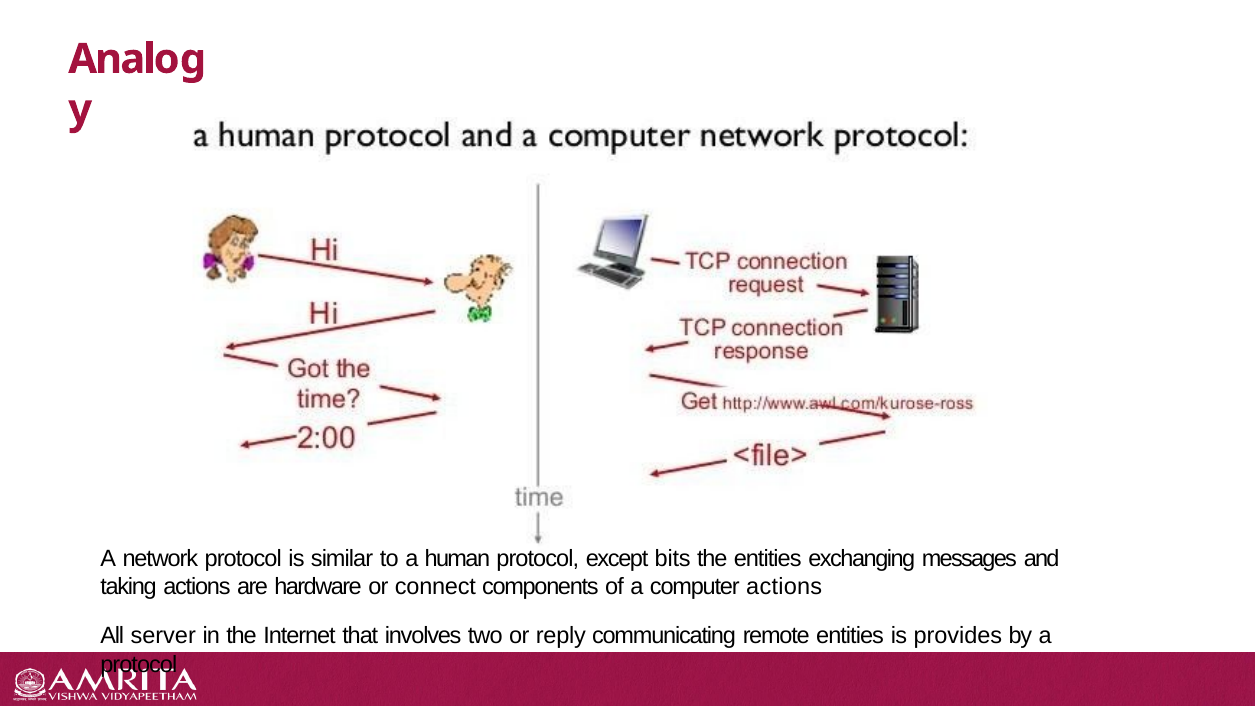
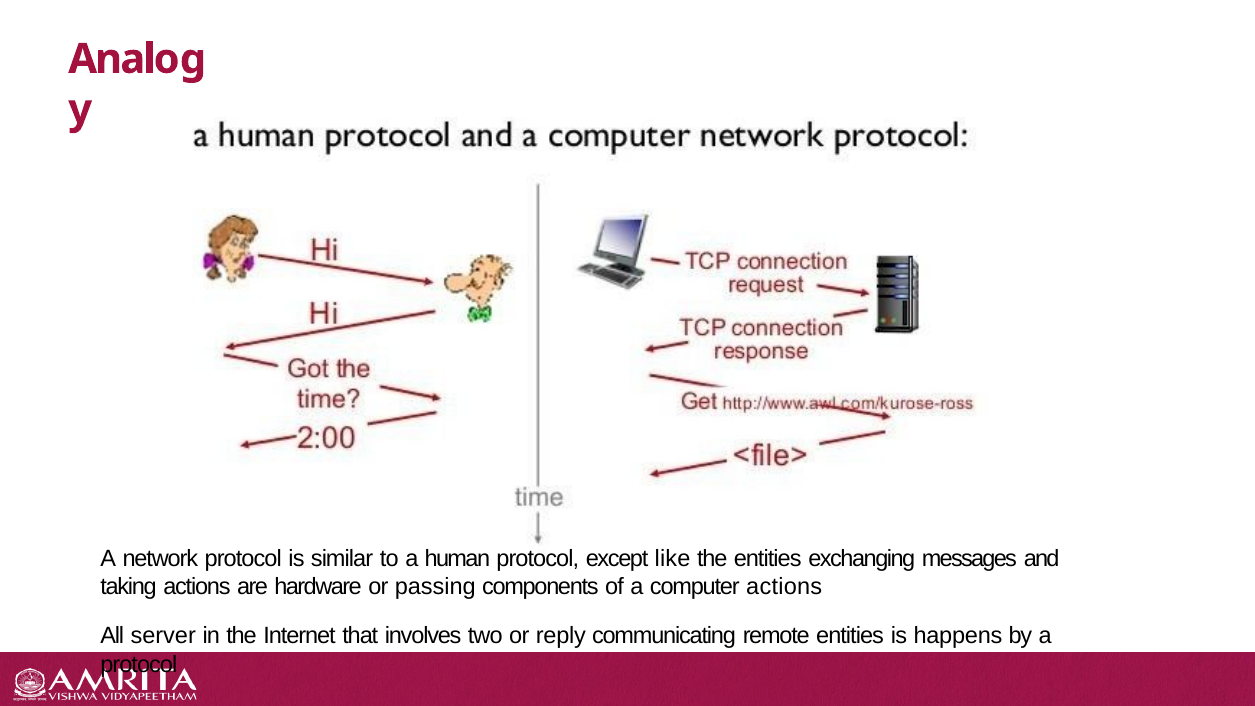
bits: bits -> like
connect: connect -> passing
provides: provides -> happens
